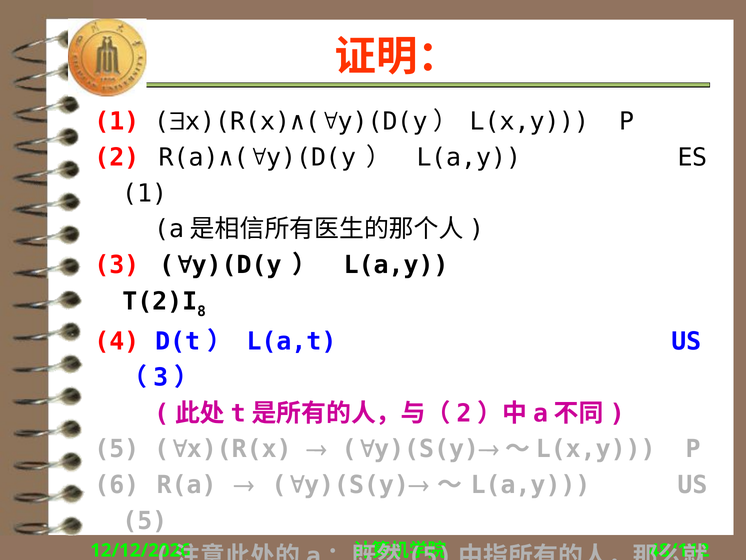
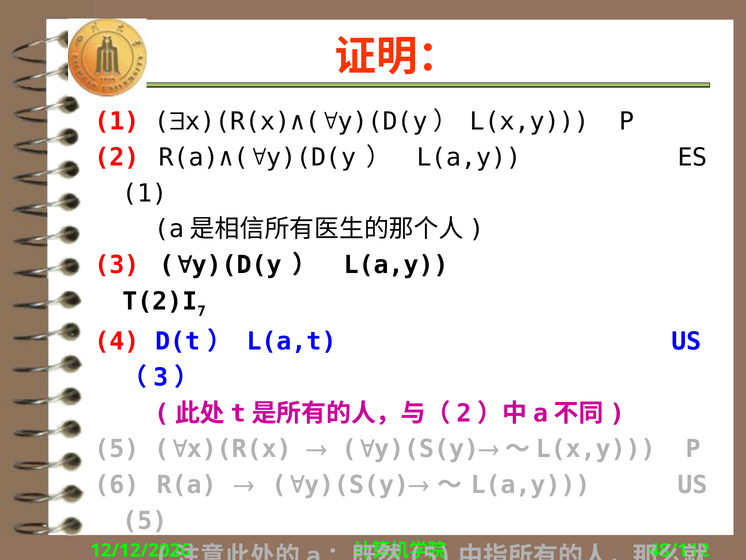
8 at (202, 311): 8 -> 7
